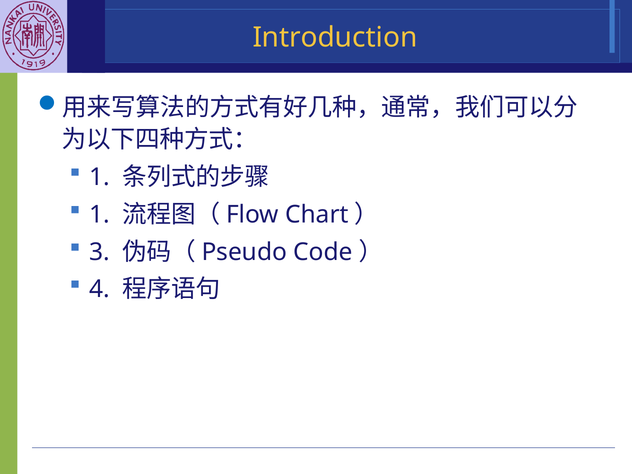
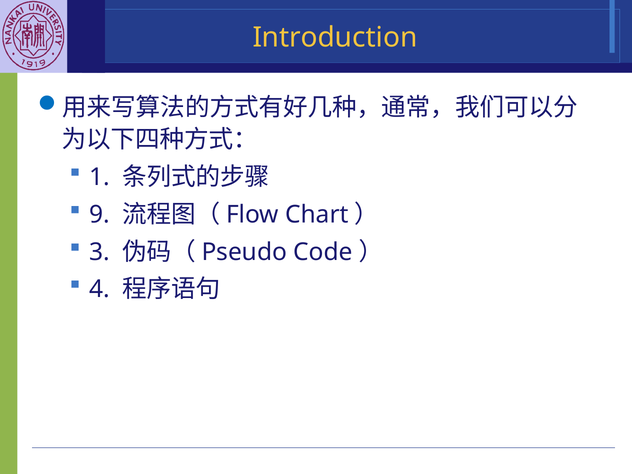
1 at (99, 215): 1 -> 9
